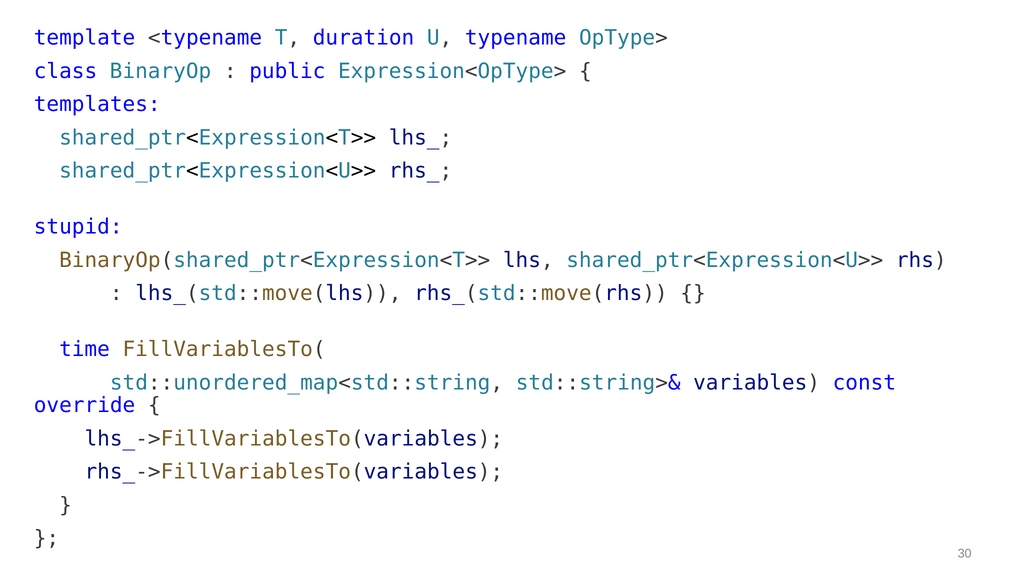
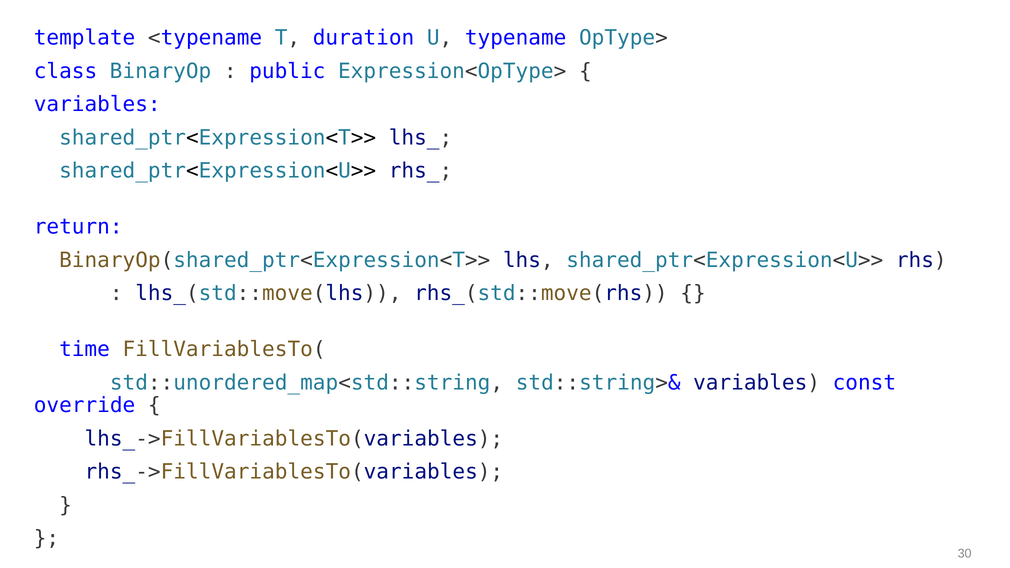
templates at (97, 105): templates -> variables
stupid: stupid -> return
